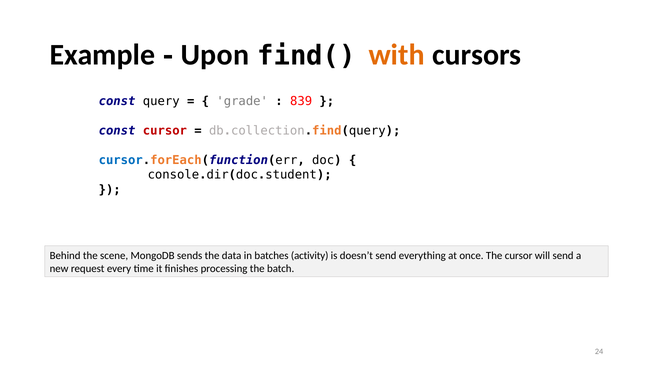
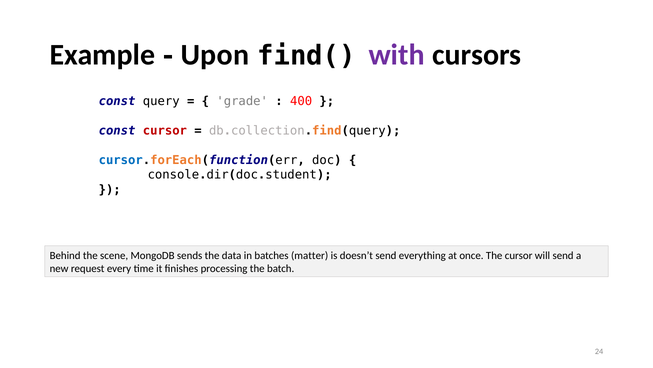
with colour: orange -> purple
839: 839 -> 400
activity: activity -> matter
